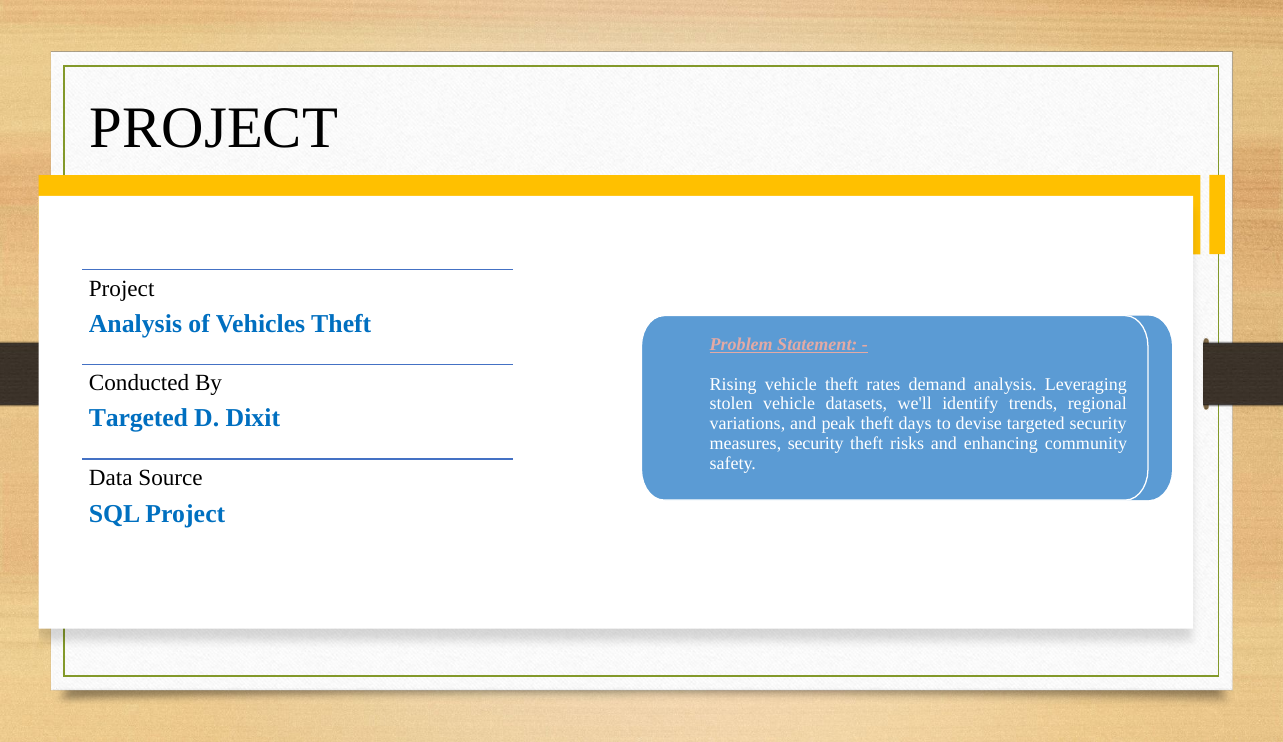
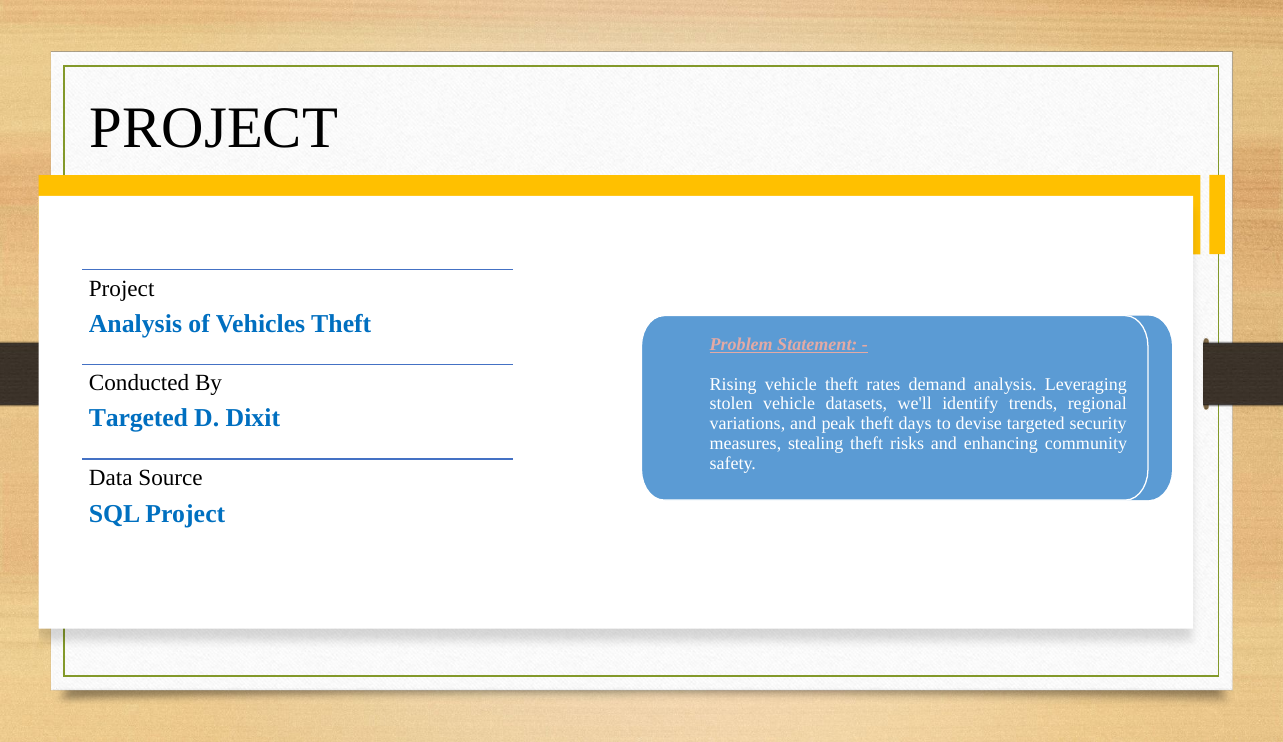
measures security: security -> stealing
